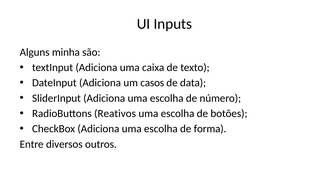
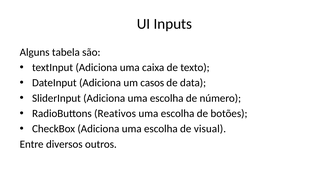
minha: minha -> tabela
forma: forma -> visual
